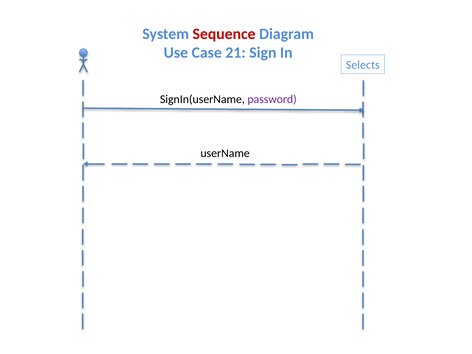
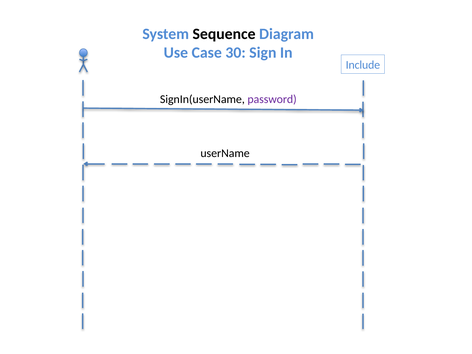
Sequence colour: red -> black
21: 21 -> 30
Selects: Selects -> Include
